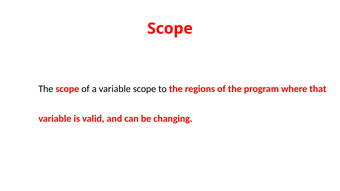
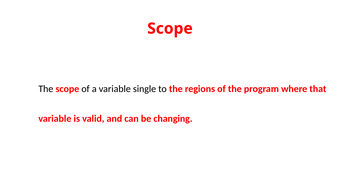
variable scope: scope -> single
